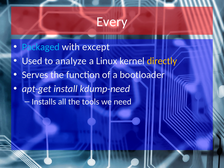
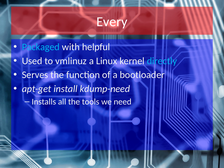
except: except -> helpful
analyze: analyze -> vmlinuz
directly colour: yellow -> light blue
